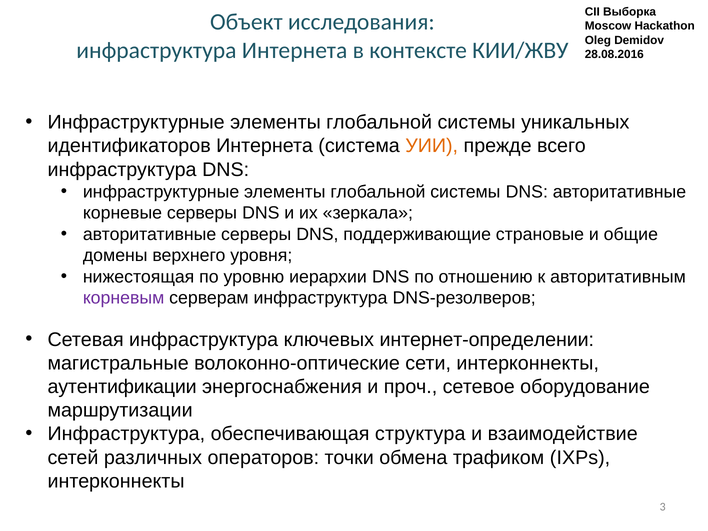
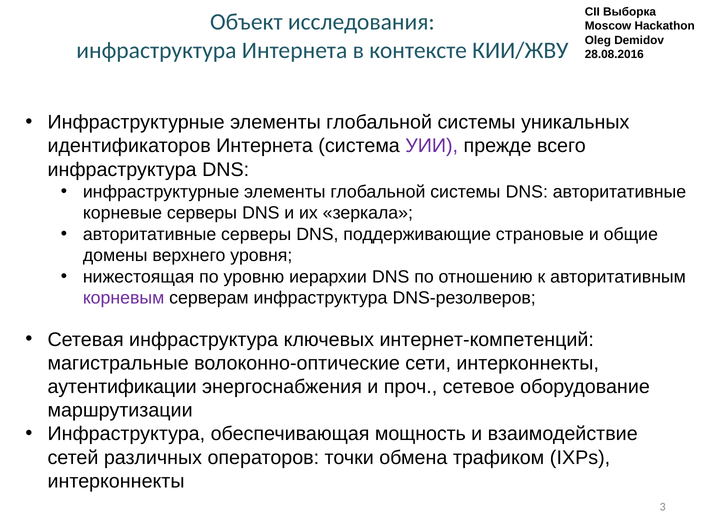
УИИ colour: orange -> purple
интернет-определении: интернет-определении -> интернет-компетенций
структура: структура -> мощность
